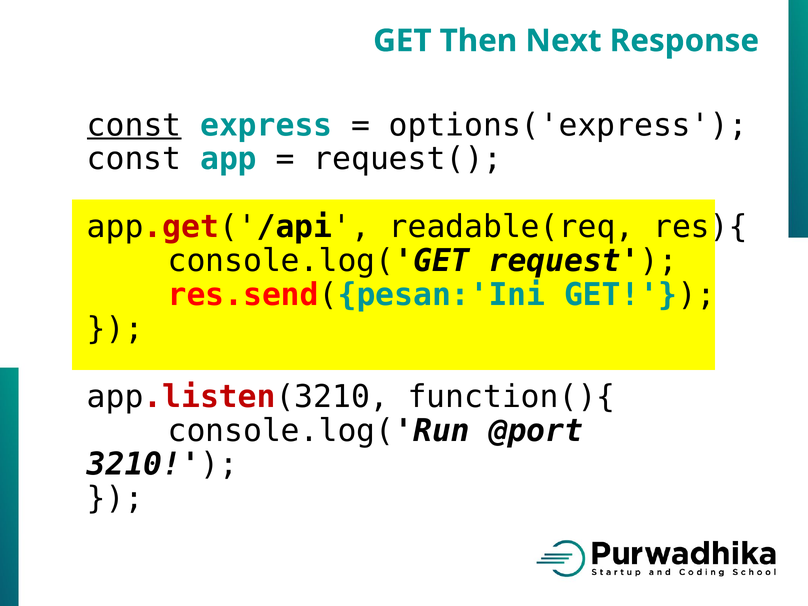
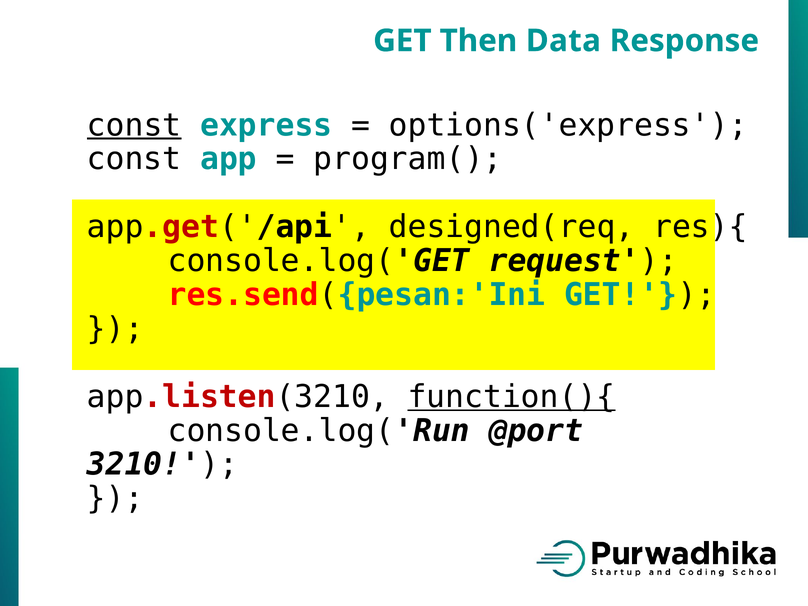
Next: Next -> Data
request(: request( -> program(
readable(req: readable(req -> designed(req
function(){ underline: none -> present
